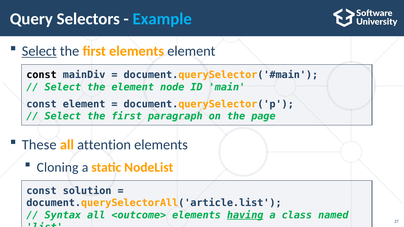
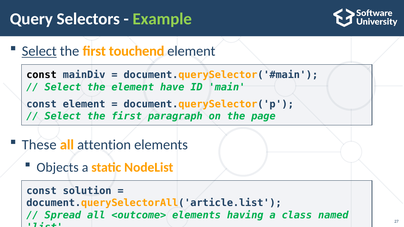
Example colour: light blue -> light green
first elements: elements -> touchend
node: node -> have
Cloning: Cloning -> Objects
Syntax: Syntax -> Spread
having underline: present -> none
